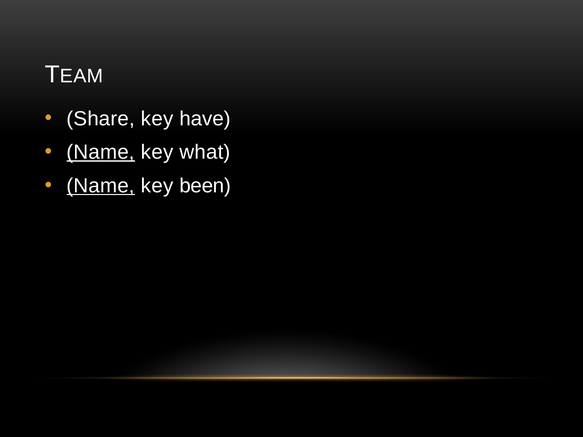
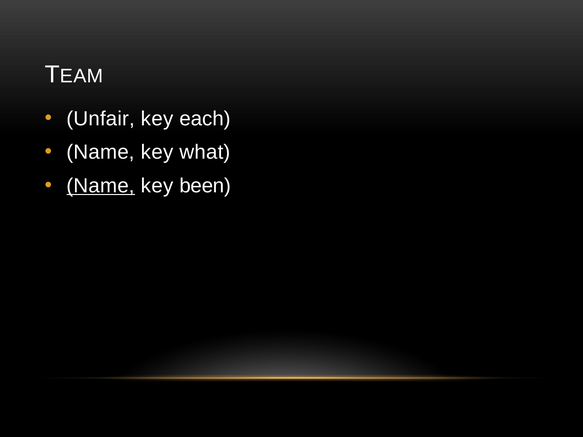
Share: Share -> Unfair
have: have -> each
Name at (101, 152) underline: present -> none
